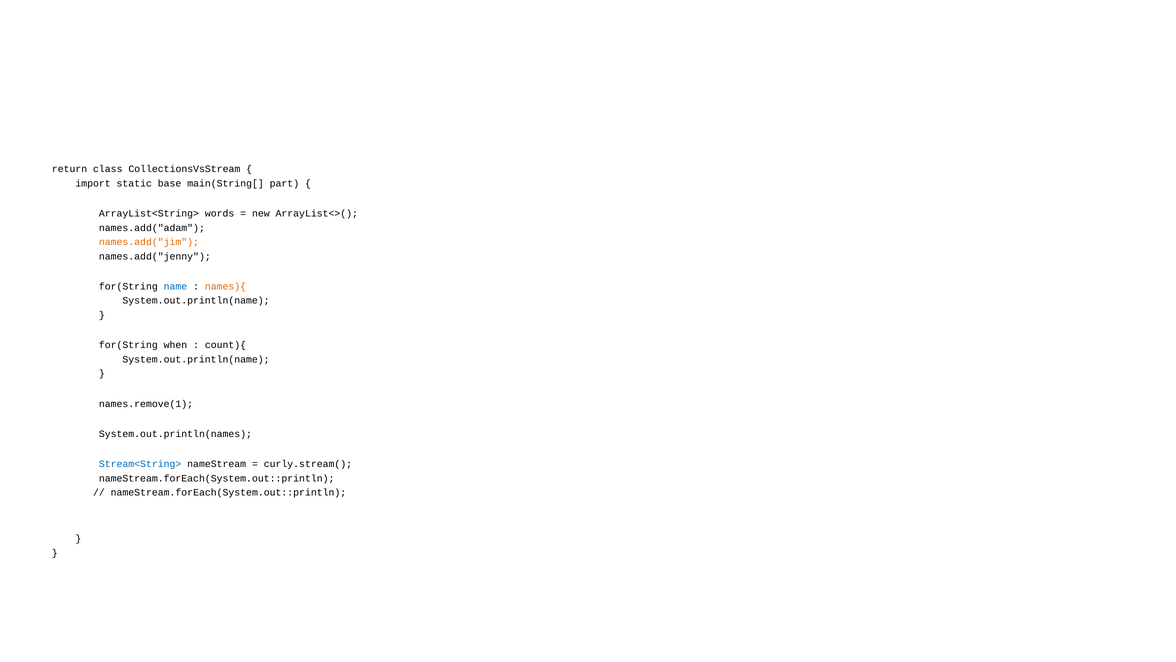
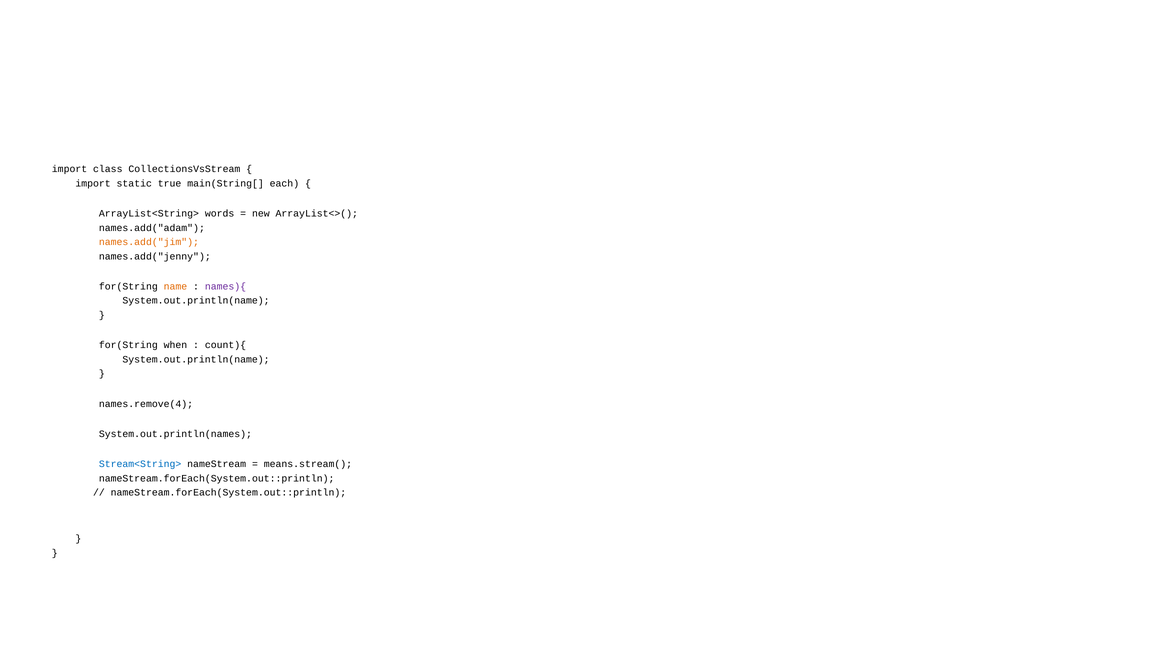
return at (70, 169): return -> import
base: base -> true
part: part -> each
name colour: blue -> orange
names){ colour: orange -> purple
names.remove(1: names.remove(1 -> names.remove(4
curly.stream(: curly.stream( -> means.stream(
